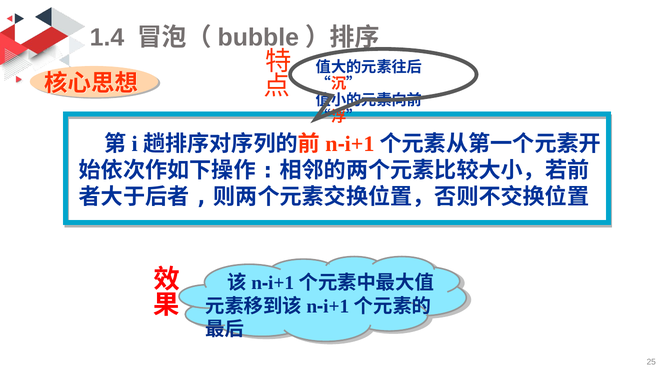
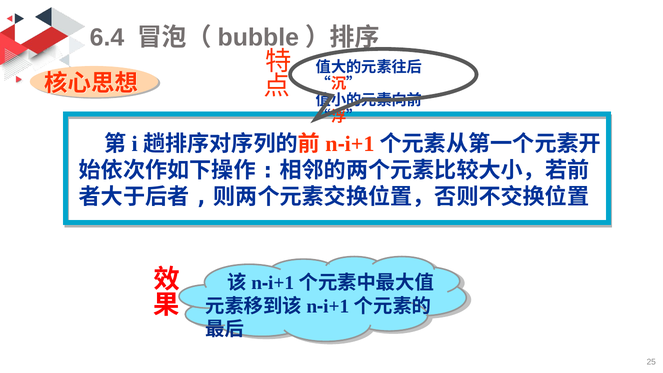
1.4: 1.4 -> 6.4
